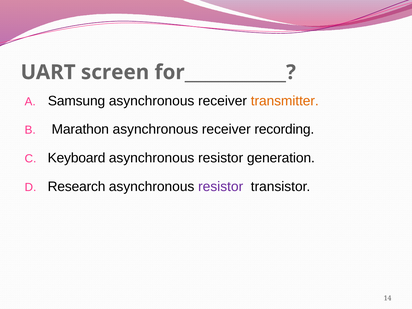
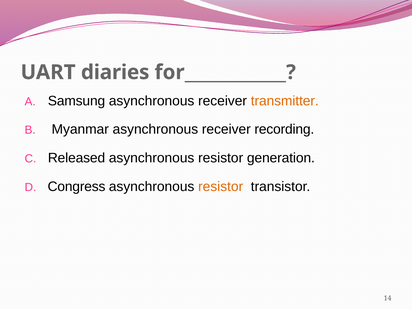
screen: screen -> diaries
Marathon: Marathon -> Myanmar
Keyboard: Keyboard -> Released
Research: Research -> Congress
resistor at (221, 187) colour: purple -> orange
